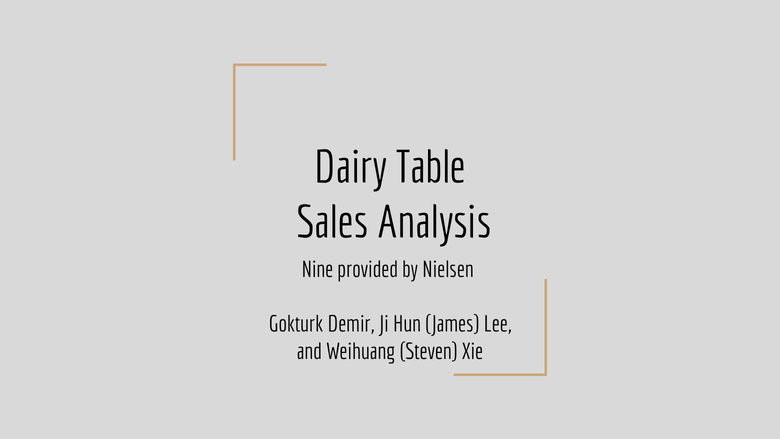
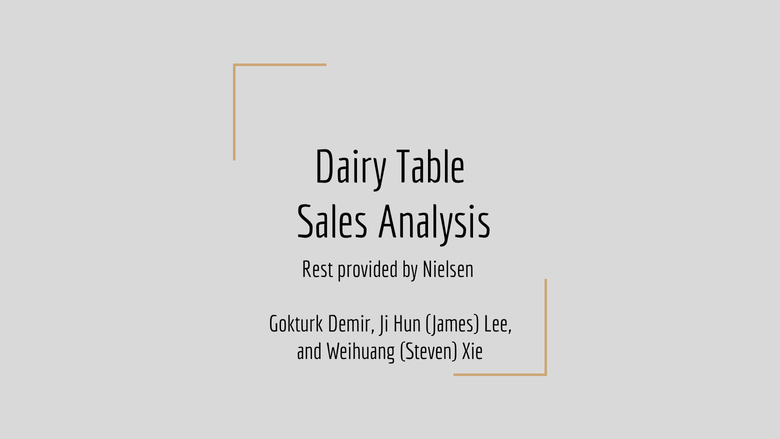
Nine: Nine -> Rest
